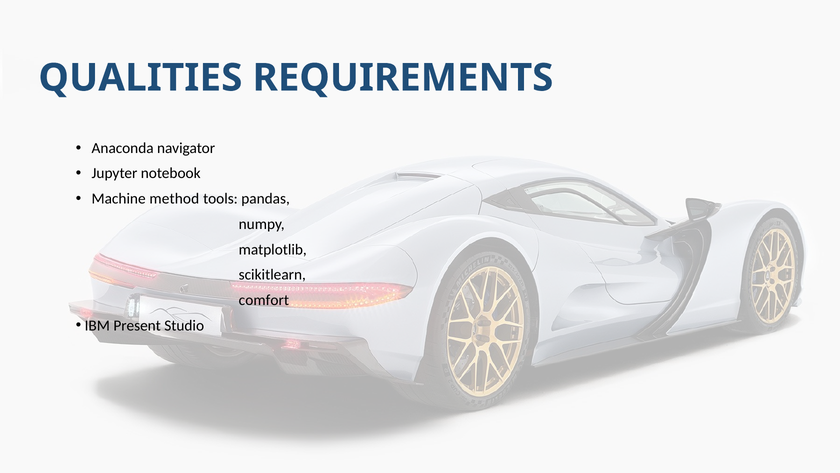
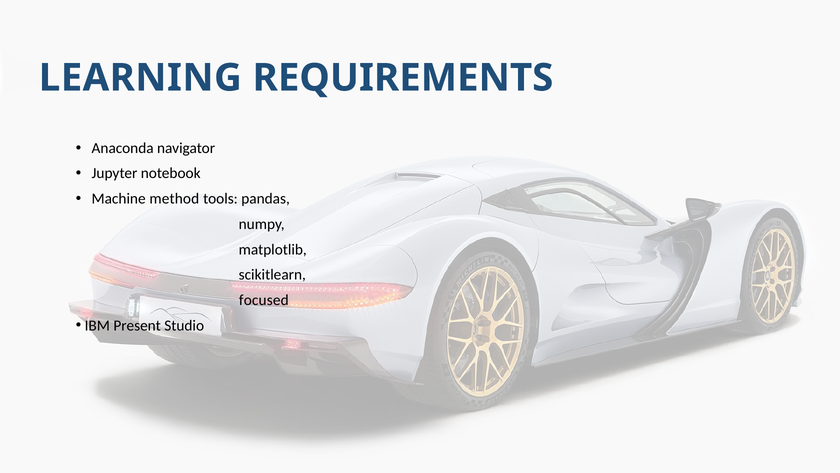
QUALITIES: QUALITIES -> LEARNING
comfort: comfort -> focused
